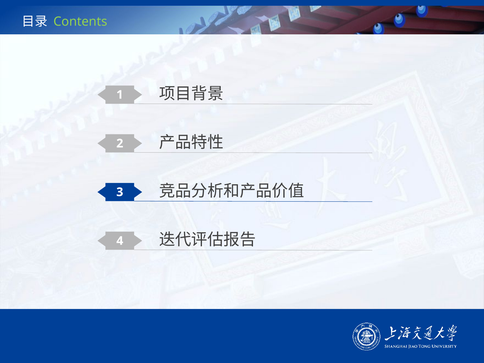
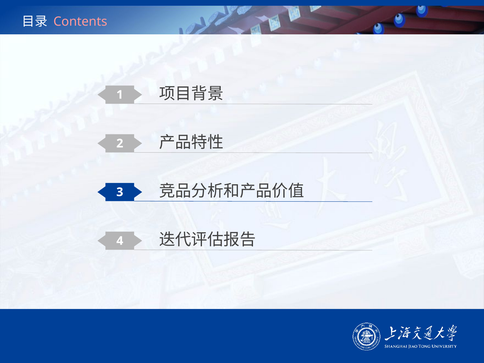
Contents colour: light green -> pink
